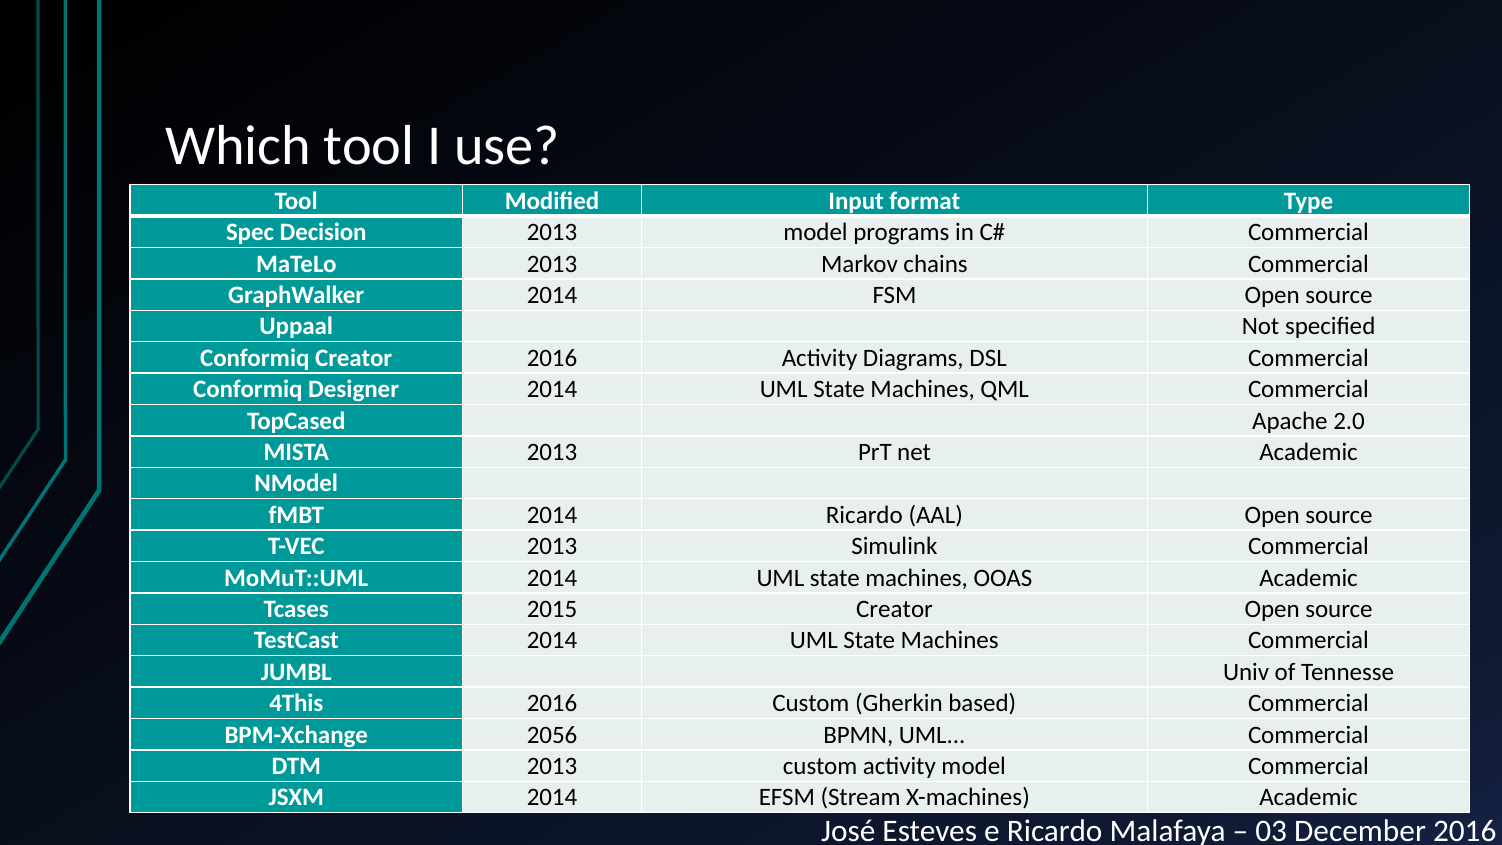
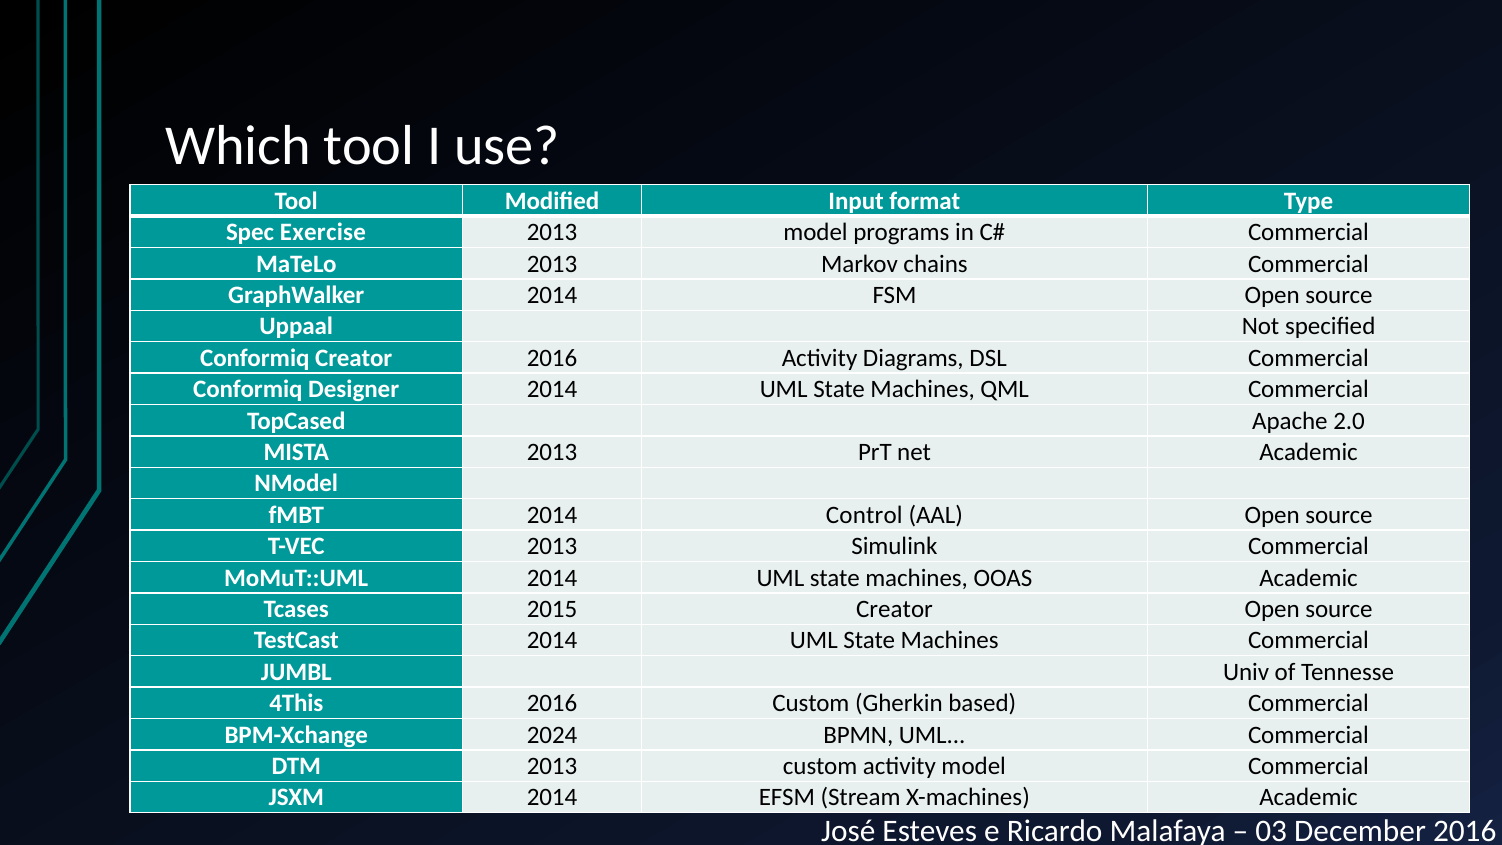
Decision: Decision -> Exercise
2014 Ricardo: Ricardo -> Control
2056: 2056 -> 2024
